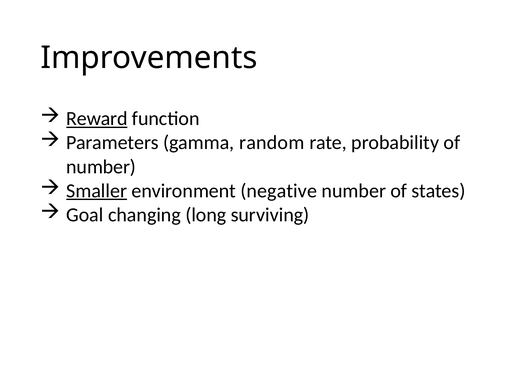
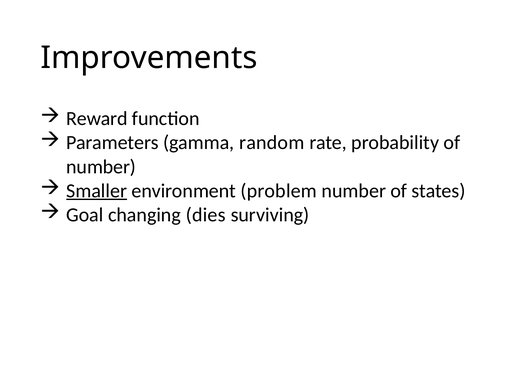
Reward underline: present -> none
negative: negative -> problem
long: long -> dies
